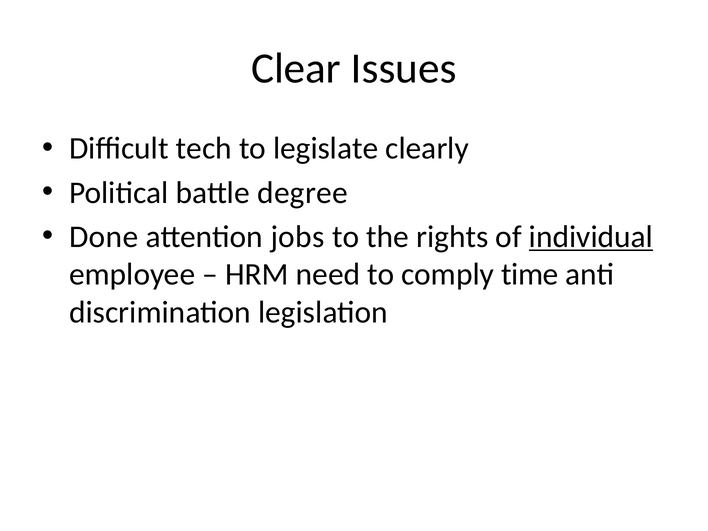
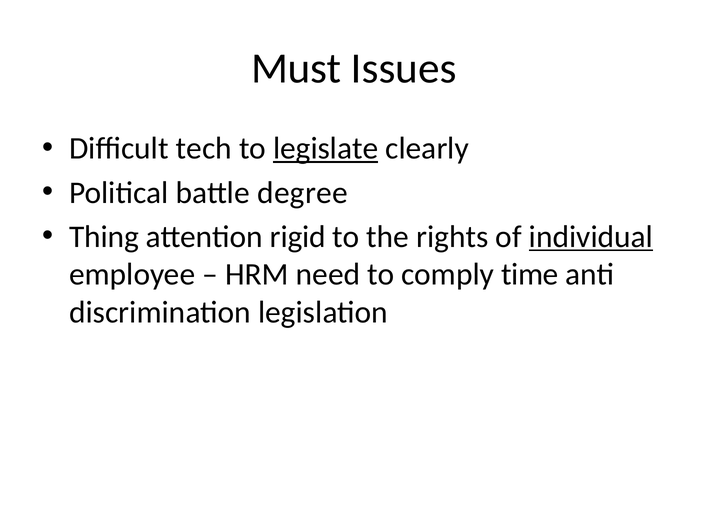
Clear: Clear -> Must
legislate underline: none -> present
Done: Done -> Thing
jobs: jobs -> rigid
